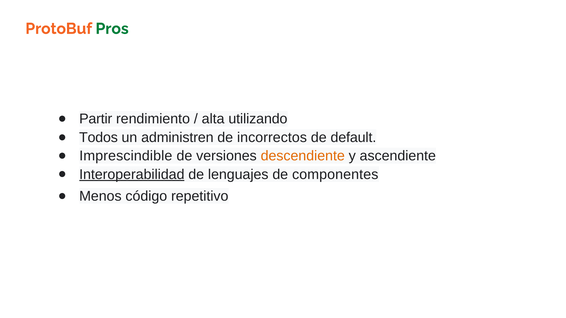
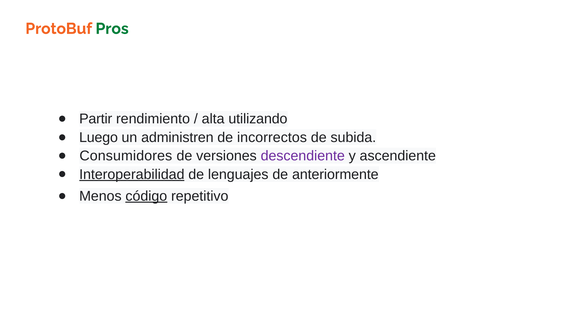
Todos: Todos -> Luego
default: default -> subida
Imprescindible: Imprescindible -> Consumidores
descendiente colour: orange -> purple
componentes: componentes -> anteriormente
código underline: none -> present
